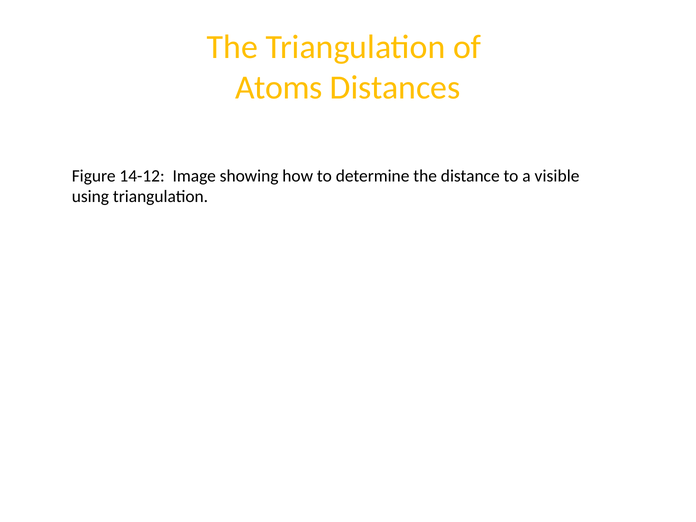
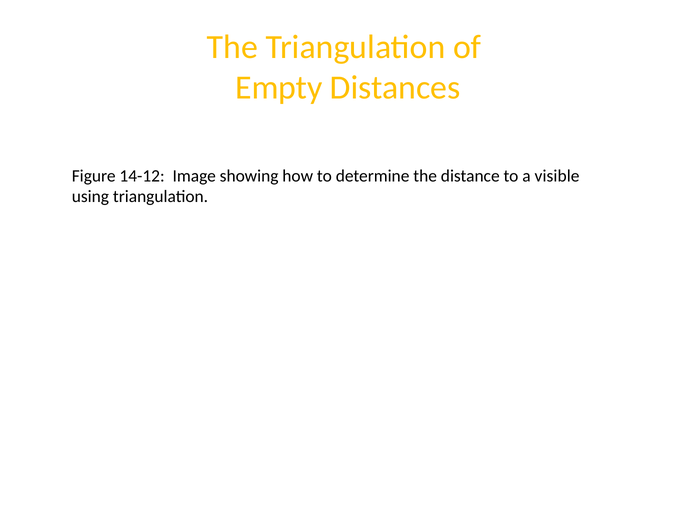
Atoms: Atoms -> Empty
